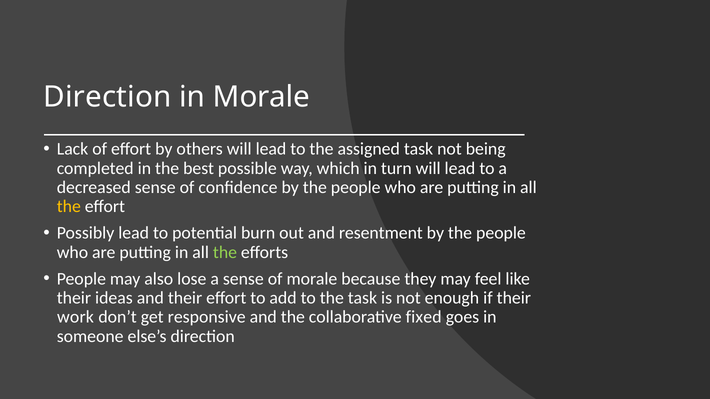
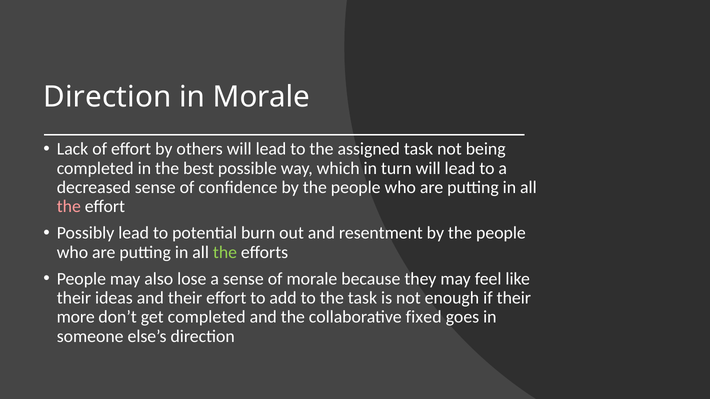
the at (69, 207) colour: yellow -> pink
work: work -> more
get responsive: responsive -> completed
